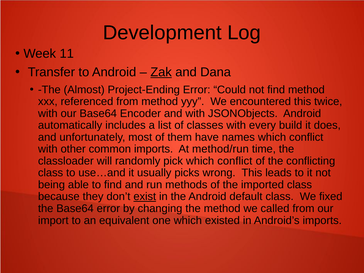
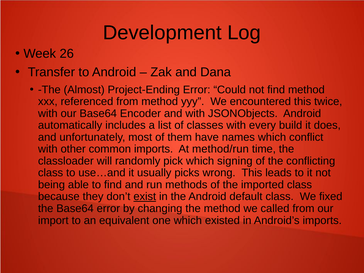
11: 11 -> 26
Zak underline: present -> none
pick which conflict: conflict -> signing
